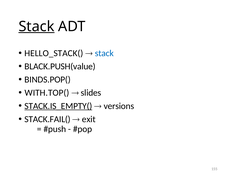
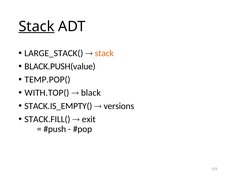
HELLO_STACK(: HELLO_STACK( -> LARGE_STACK(
stack at (104, 53) colour: blue -> orange
BINDS.POP(: BINDS.POP( -> TEMP.POP(
slides: slides -> black
STACK.IS_EMPTY( underline: present -> none
STACK.FAIL(: STACK.FAIL( -> STACK.FILL(
